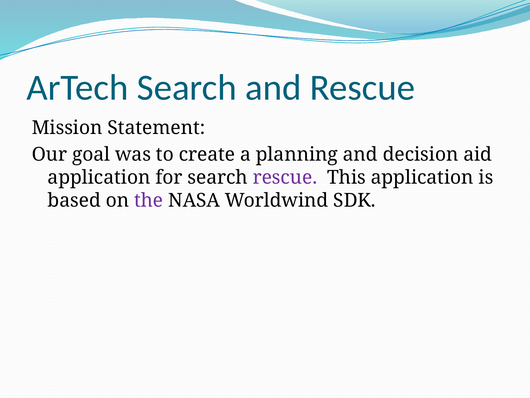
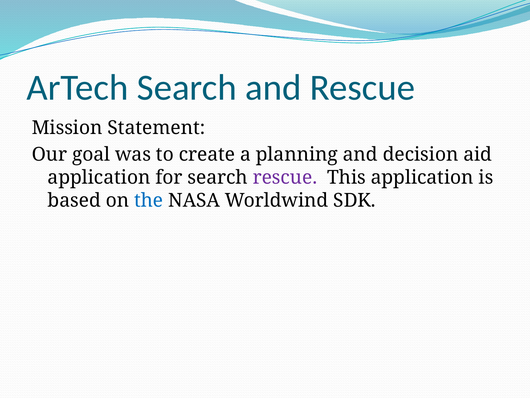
the colour: purple -> blue
